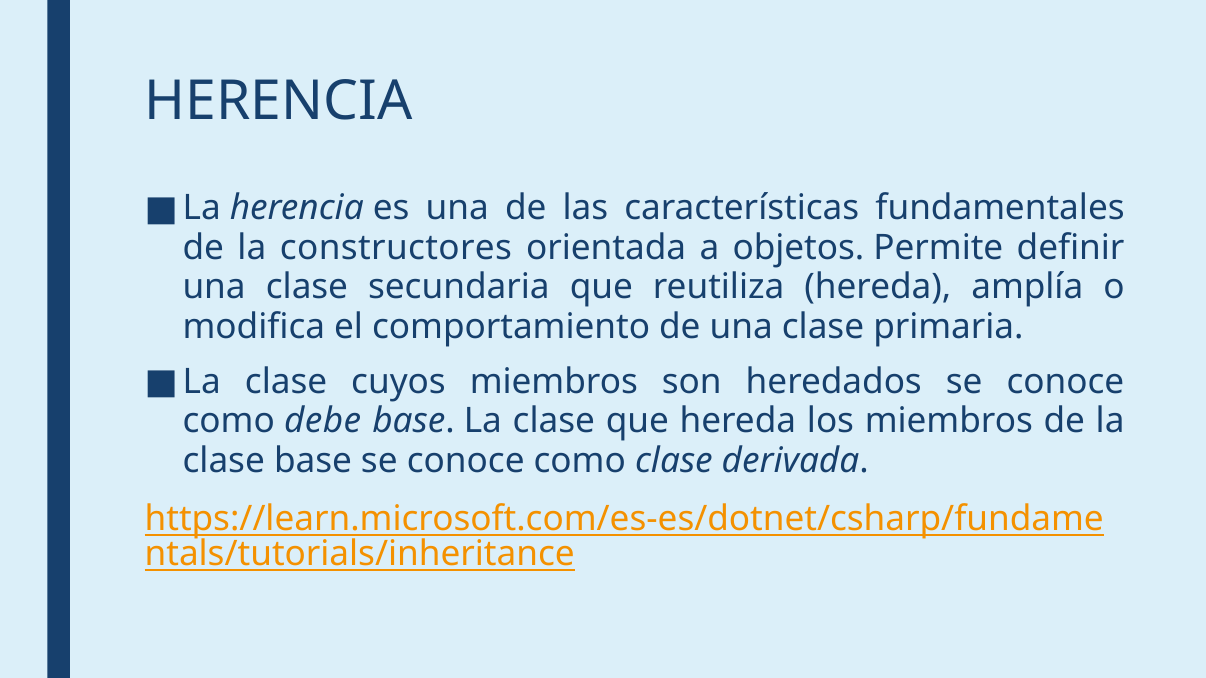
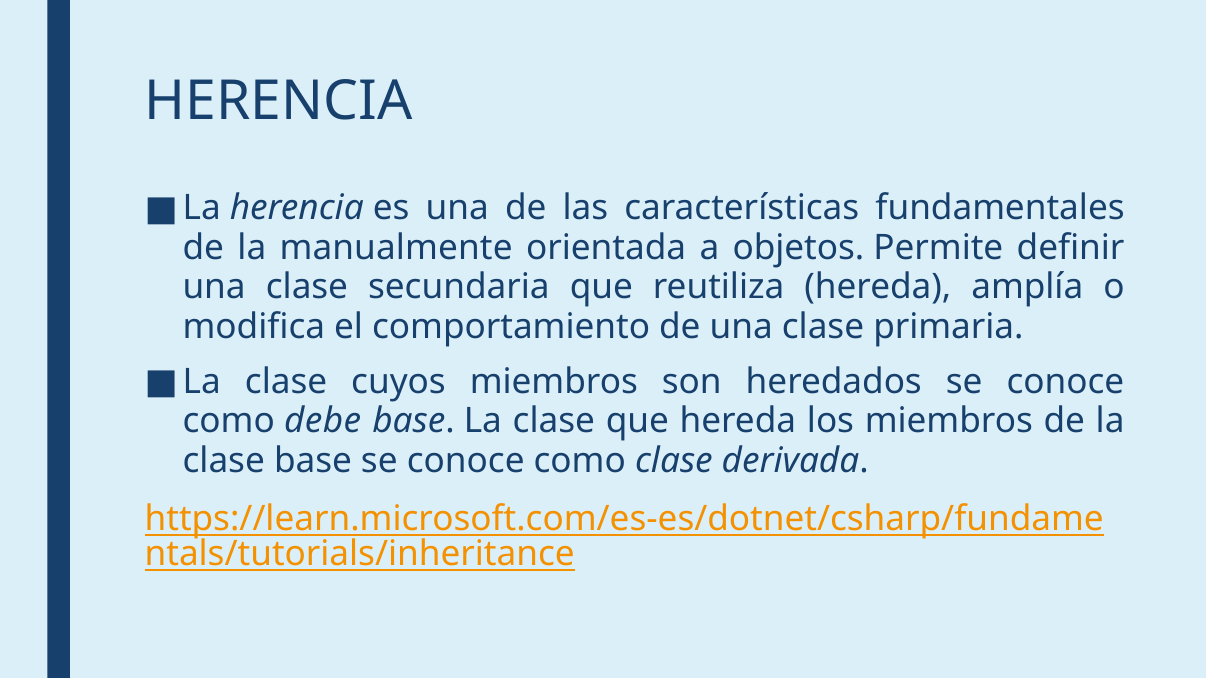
constructores: constructores -> manualmente
